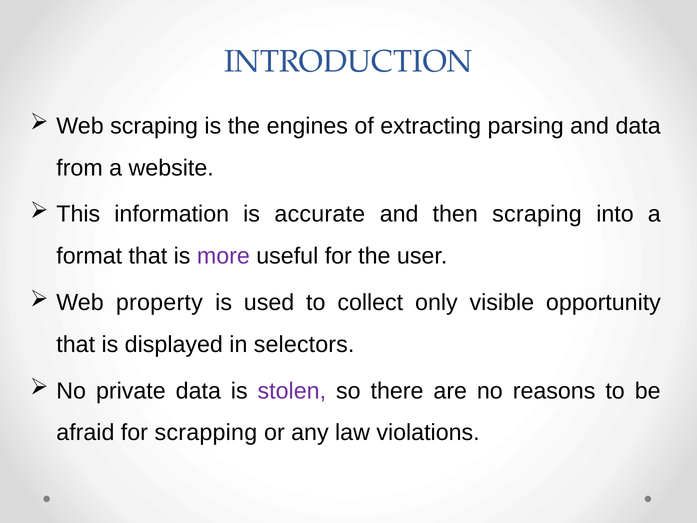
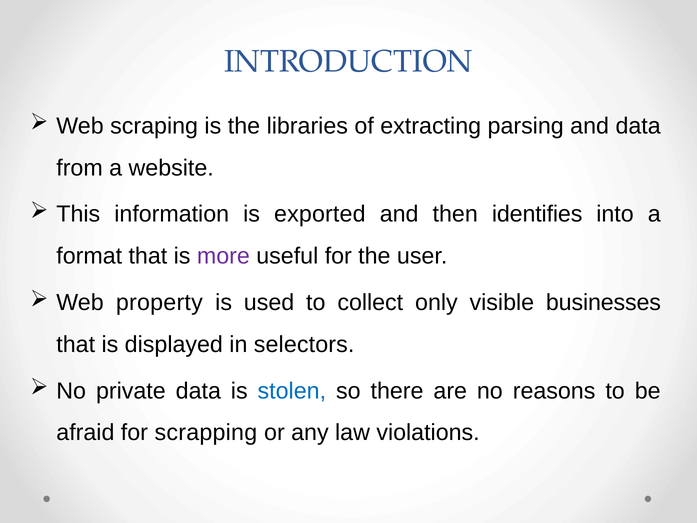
engines: engines -> libraries
accurate: accurate -> exported
then scraping: scraping -> identifies
opportunity: opportunity -> businesses
stolen colour: purple -> blue
